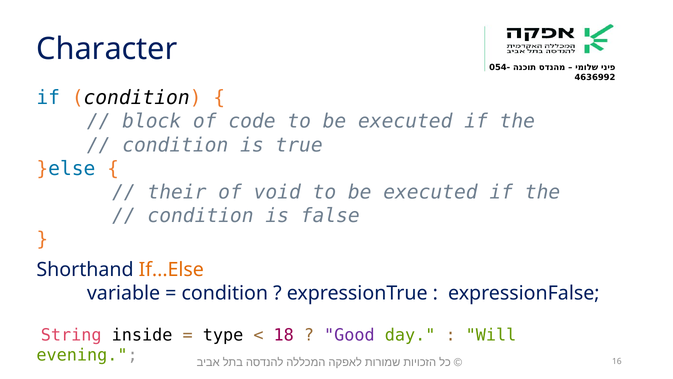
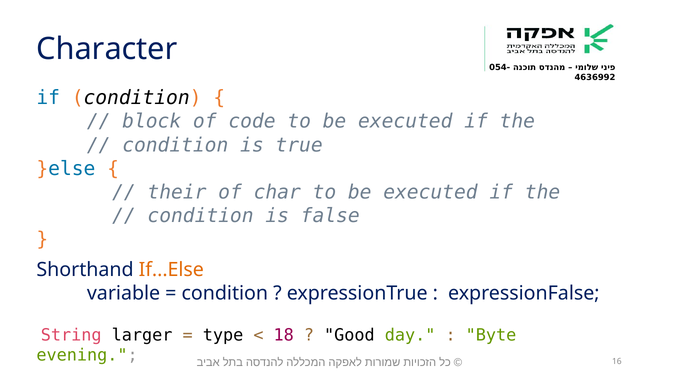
void: void -> char
inside: inside -> larger
Good colour: purple -> black
Will: Will -> Byte
